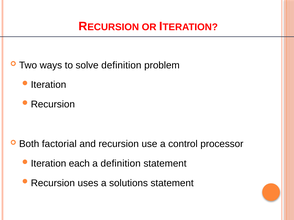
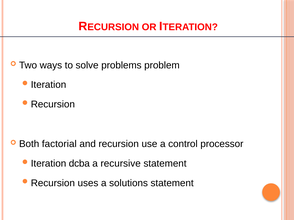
solve definition: definition -> problems
each: each -> dcba
a definition: definition -> recursive
